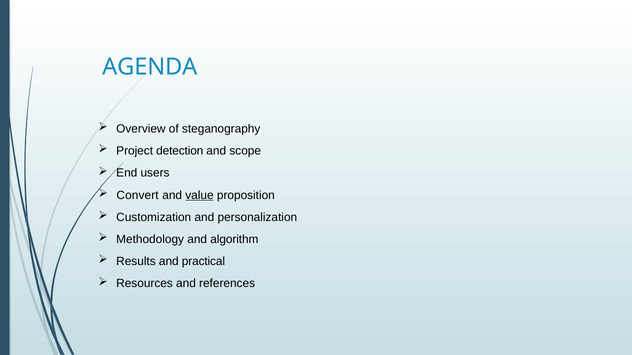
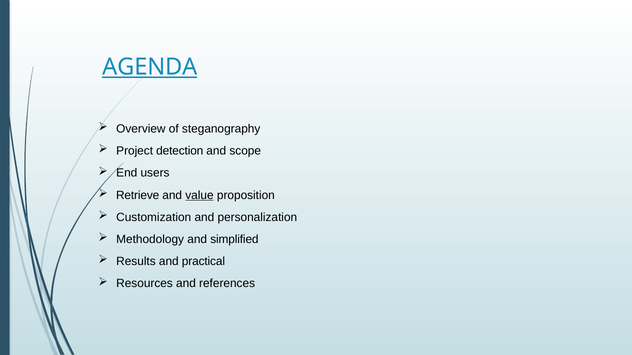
AGENDA underline: none -> present
Convert: Convert -> Retrieve
algorithm: algorithm -> simplified
